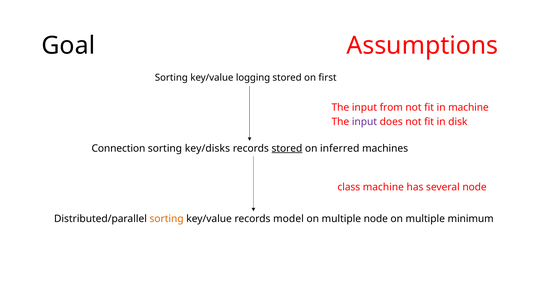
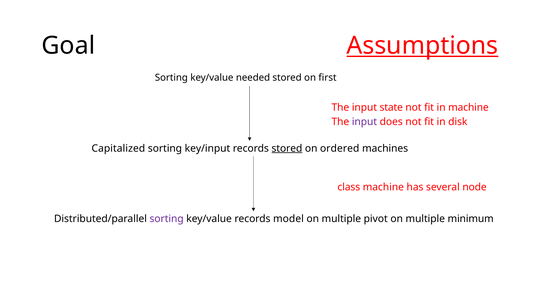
Assumptions underline: none -> present
logging: logging -> needed
from: from -> state
Connection: Connection -> Capitalized
key/disks: key/disks -> key/input
inferred: inferred -> ordered
sorting at (167, 219) colour: orange -> purple
multiple node: node -> pivot
